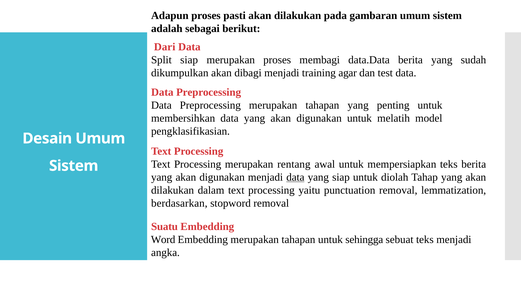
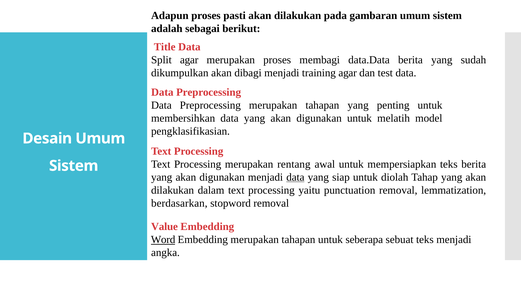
Dari: Dari -> Title
Split siap: siap -> agar
Suatu: Suatu -> Value
Word underline: none -> present
sehingga: sehingga -> seberapa
